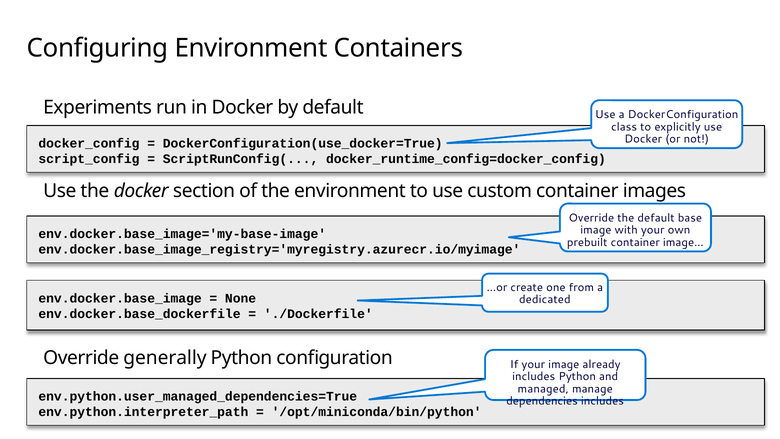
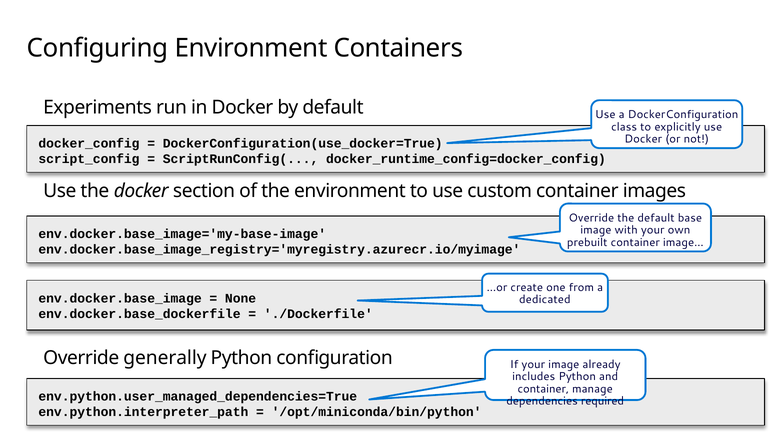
managed at (543, 389): managed -> container
dependencies includes: includes -> required
